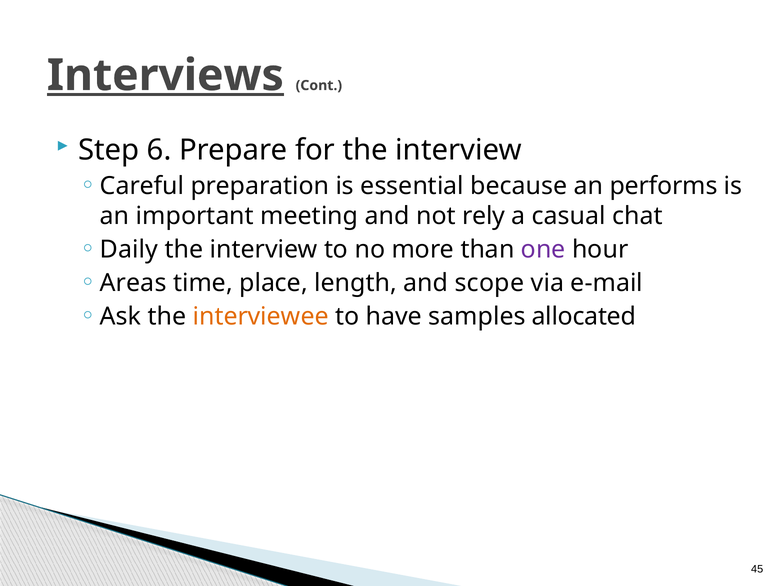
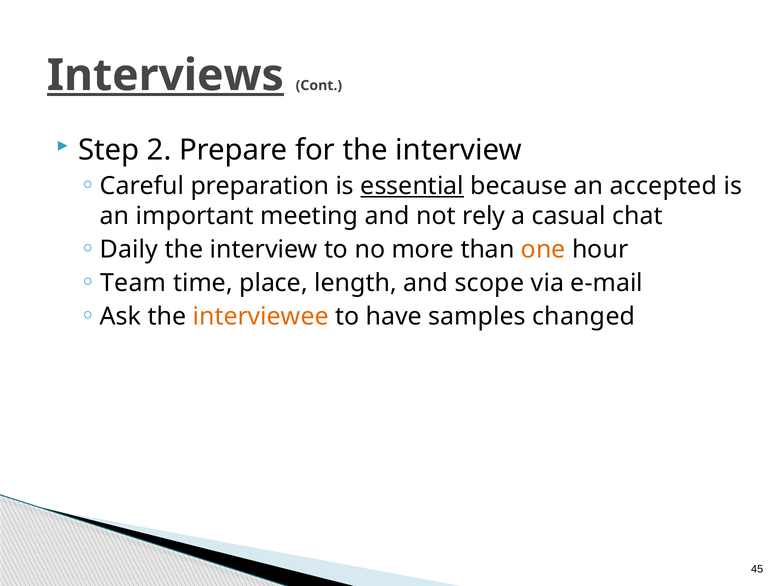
6: 6 -> 2
essential underline: none -> present
performs: performs -> accepted
one colour: purple -> orange
Areas: Areas -> Team
allocated: allocated -> changed
